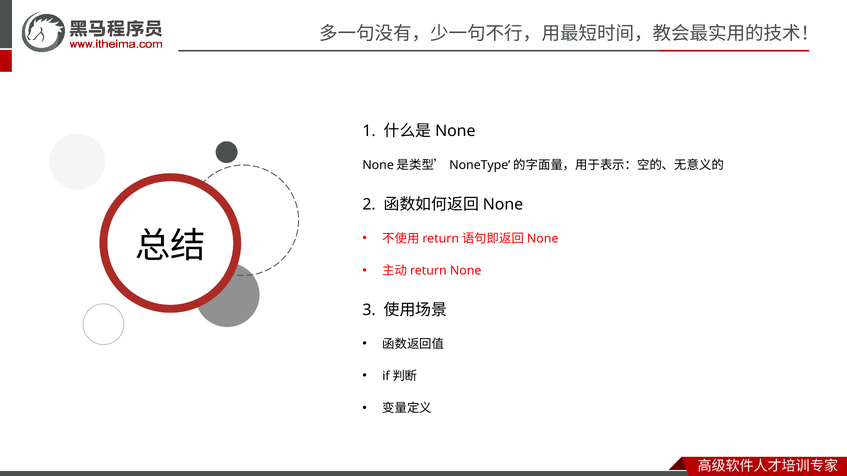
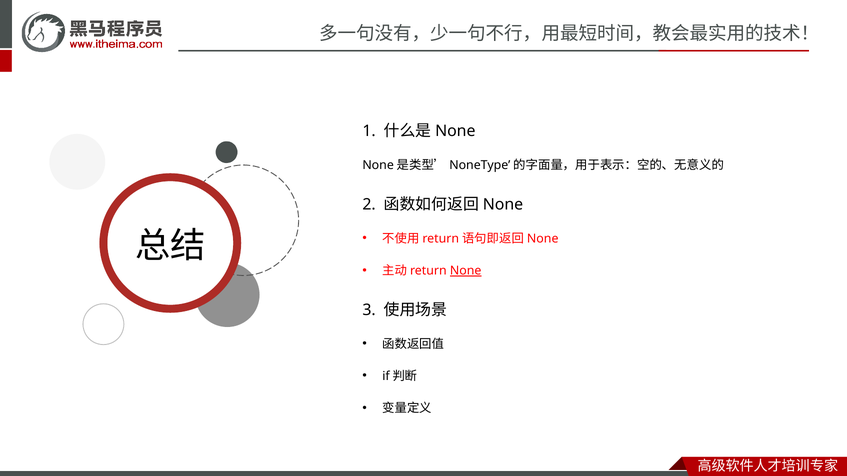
None underline: none -> present
